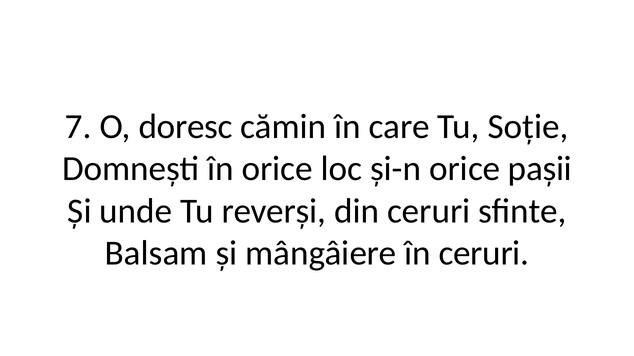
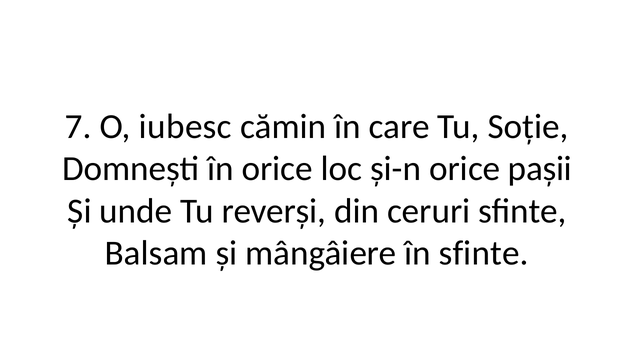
doresc: doresc -> iubesc
în ceruri: ceruri -> sfinte
